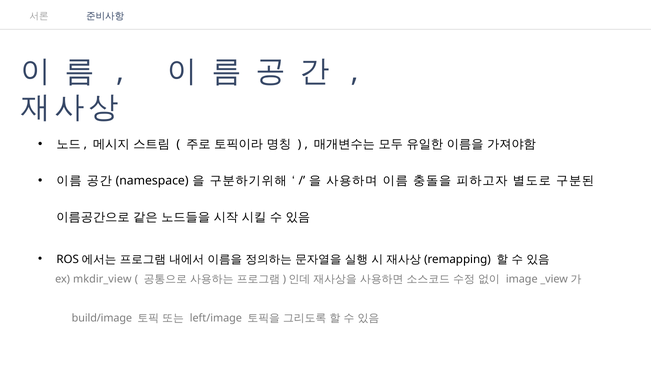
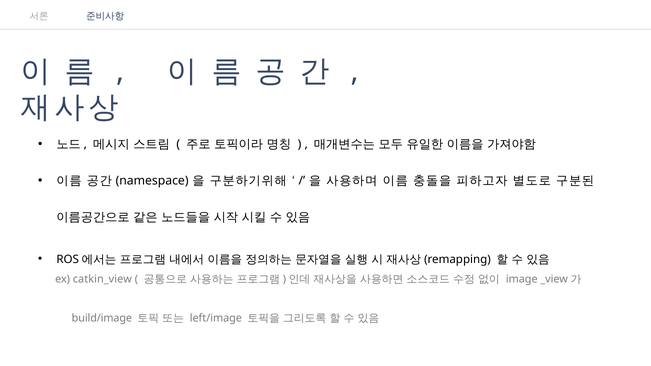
mkdir_view: mkdir_view -> catkin_view
